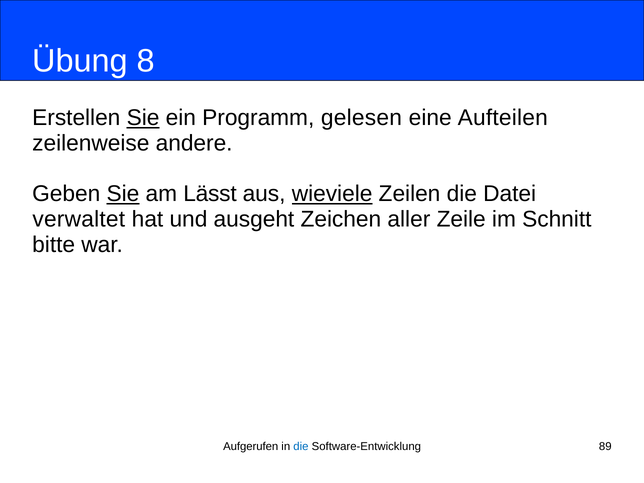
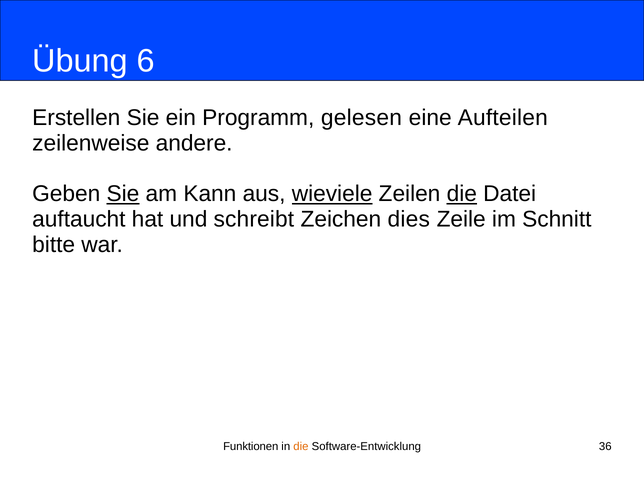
8: 8 -> 6
Sie at (143, 118) underline: present -> none
Lässt: Lässt -> Kann
die at (462, 194) underline: none -> present
verwaltet: verwaltet -> auftaucht
ausgeht: ausgeht -> schreibt
aller: aller -> dies
Aufgerufen: Aufgerufen -> Funktionen
die at (301, 446) colour: blue -> orange
89: 89 -> 36
